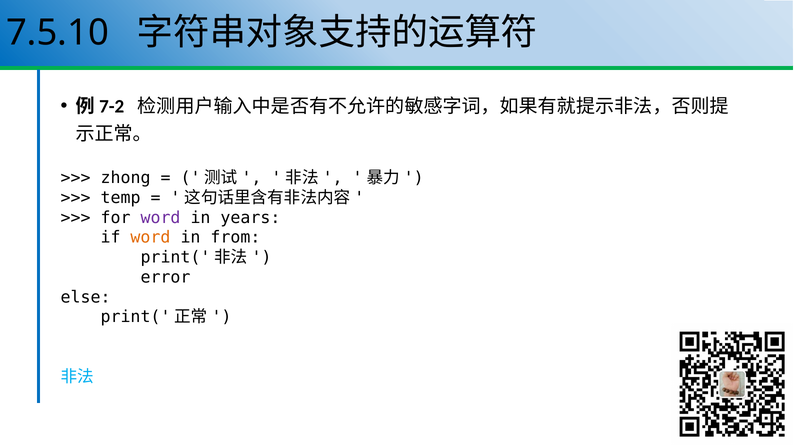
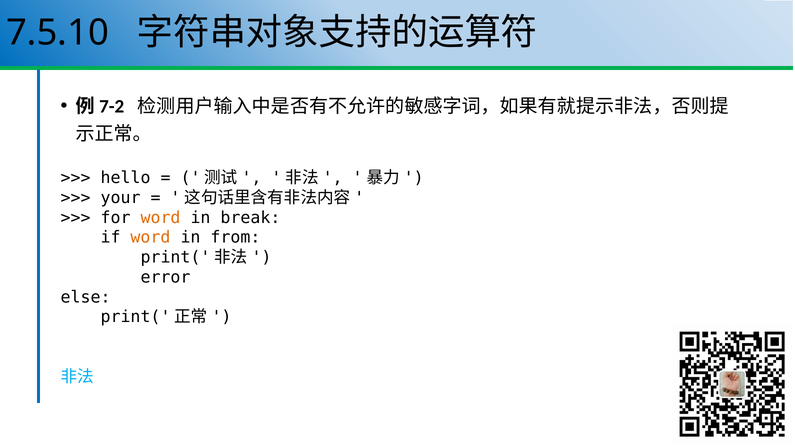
zhong: zhong -> hello
temp: temp -> your
word at (161, 218) colour: purple -> orange
years: years -> break
